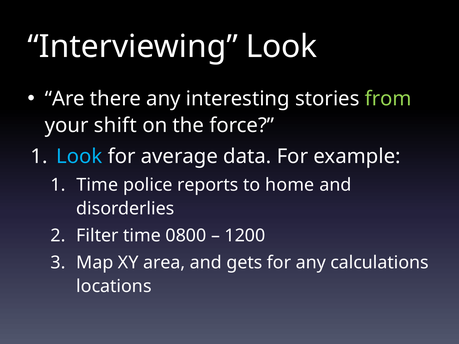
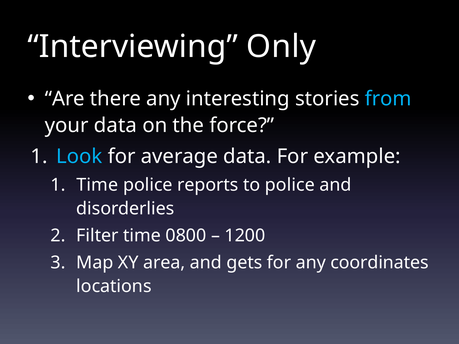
Interviewing Look: Look -> Only
from colour: light green -> light blue
your shift: shift -> data
to home: home -> police
calculations: calculations -> coordinates
